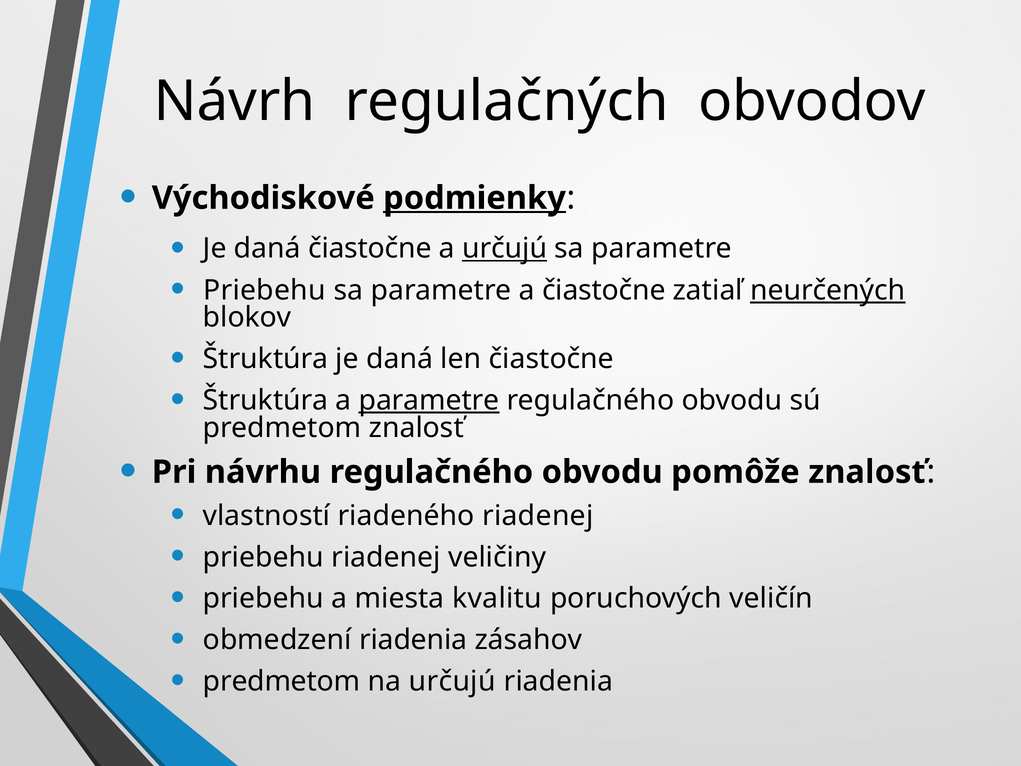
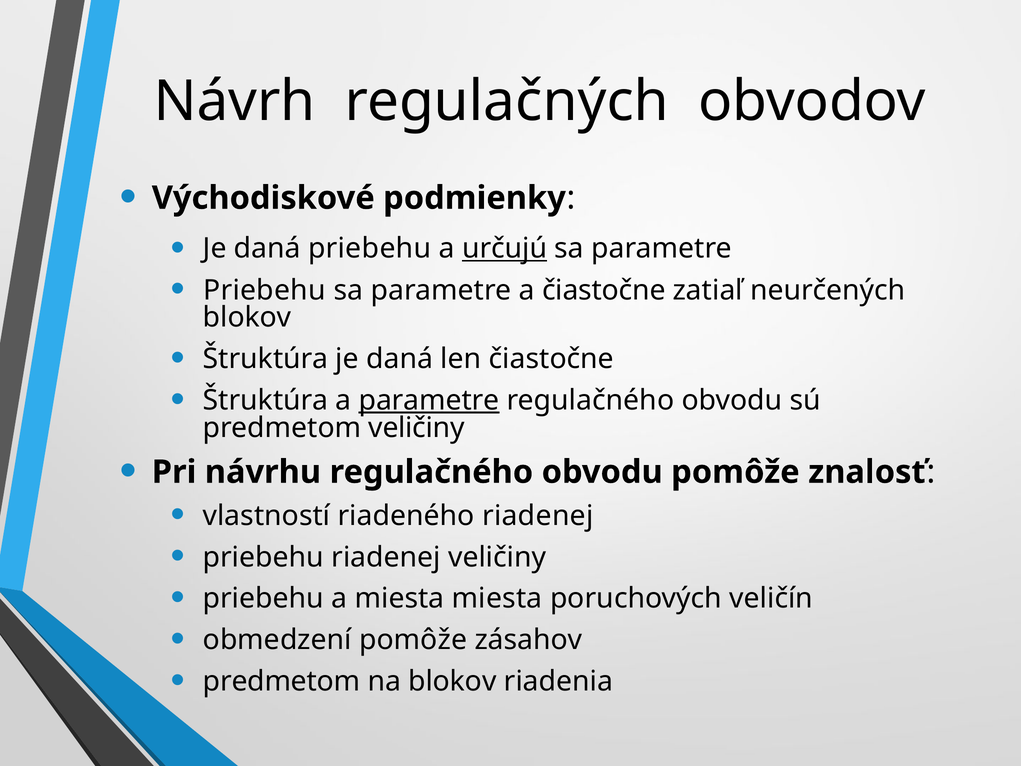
podmienky underline: present -> none
daná čiastočne: čiastočne -> priebehu
neurčených underline: present -> none
predmetom znalosť: znalosť -> veličiny
miesta kvalitu: kvalitu -> miesta
obmedzení riadenia: riadenia -> pomôže
na určujú: určujú -> blokov
